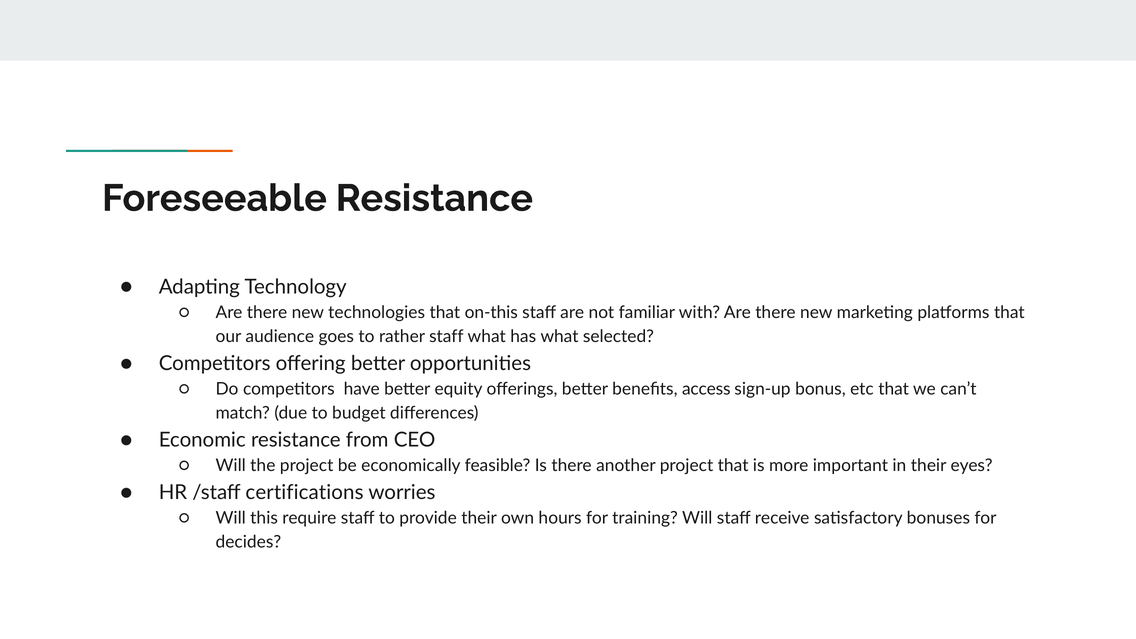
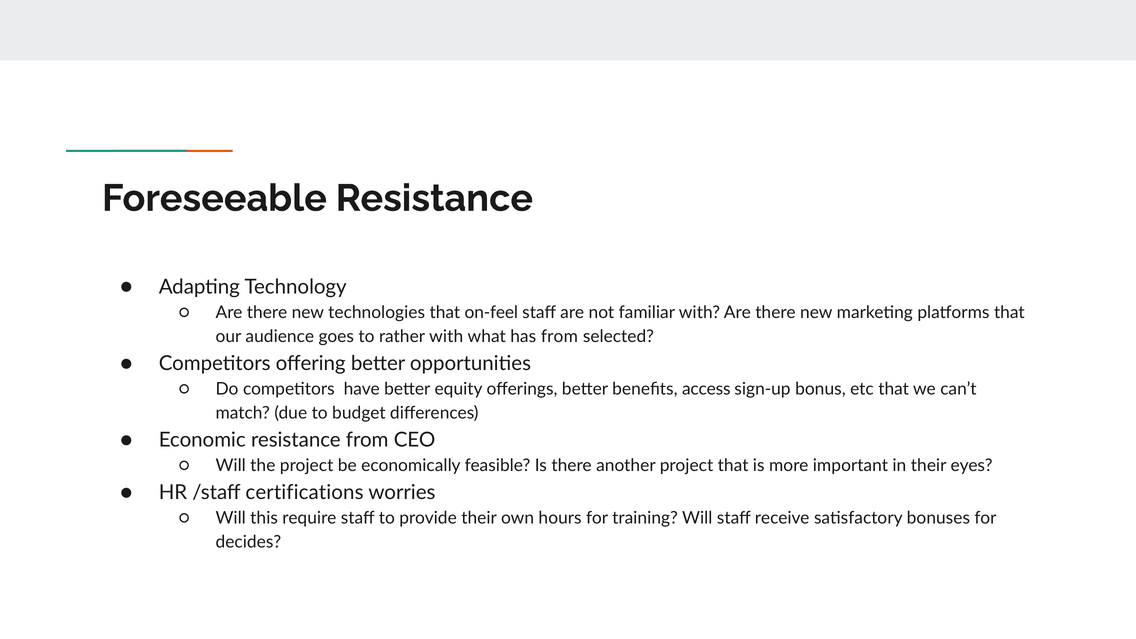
on-this: on-this -> on-feel
rather staff: staff -> with
has what: what -> from
